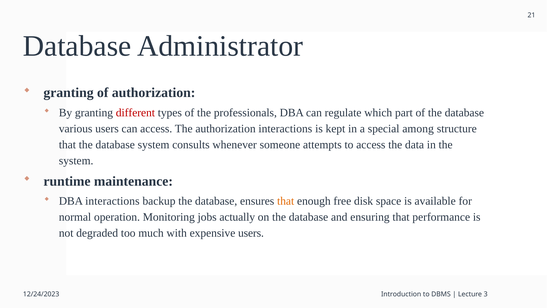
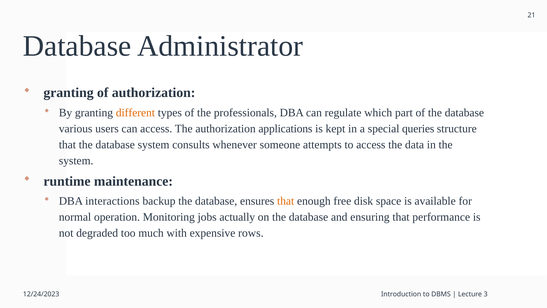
different colour: red -> orange
authorization interactions: interactions -> applications
among: among -> queries
expensive users: users -> rows
